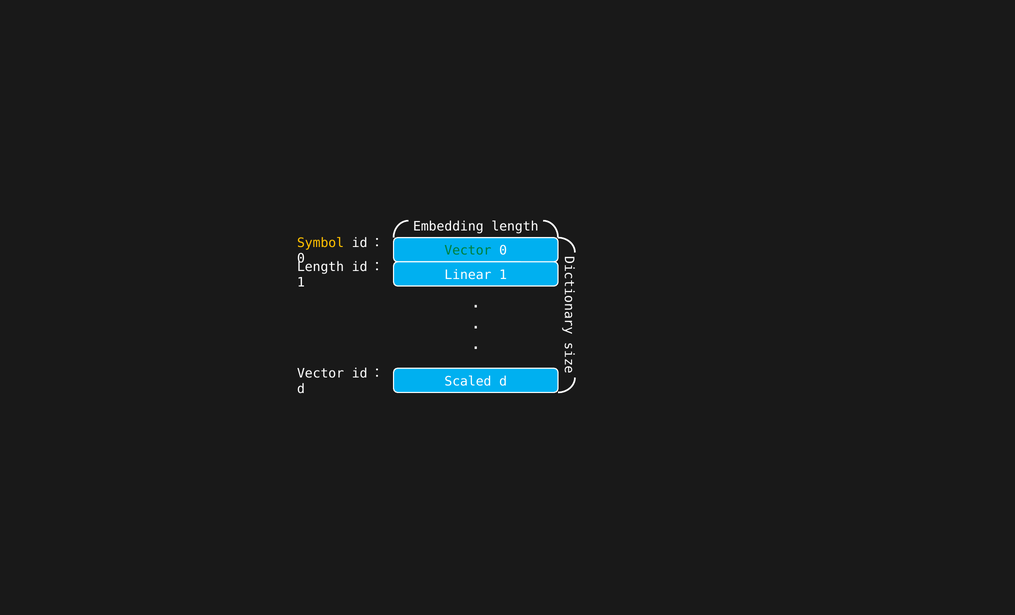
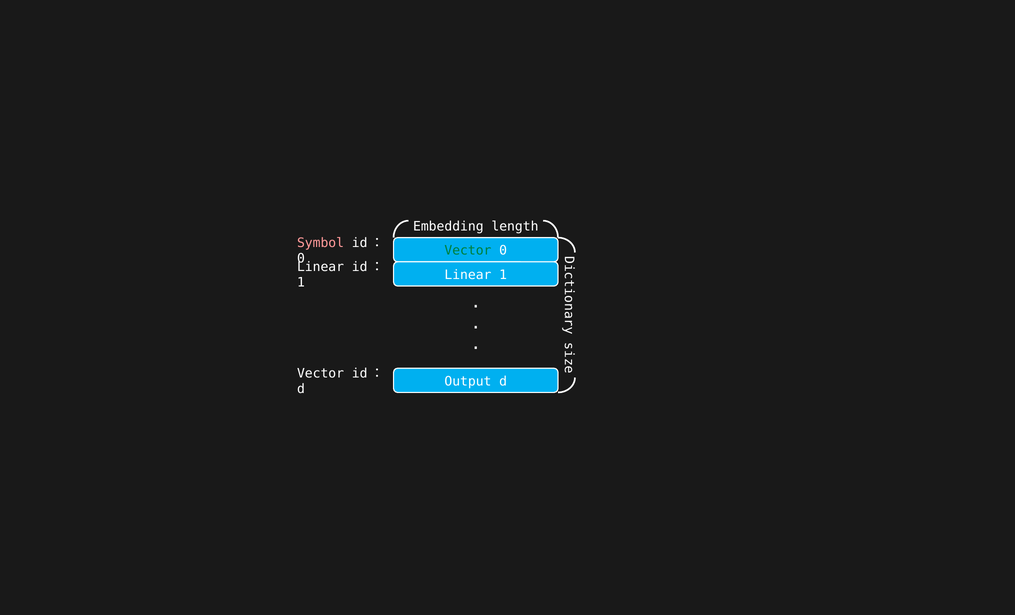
Symbol colour: yellow -> pink
Length at (321, 267): Length -> Linear
Scaled: Scaled -> Output
